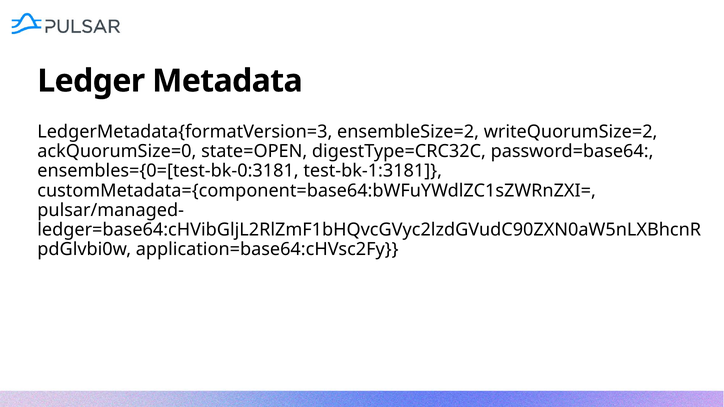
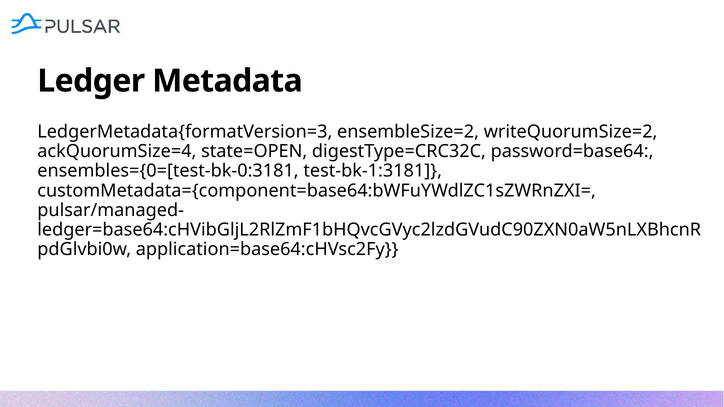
ackQuorumSize=0: ackQuorumSize=0 -> ackQuorumSize=4
